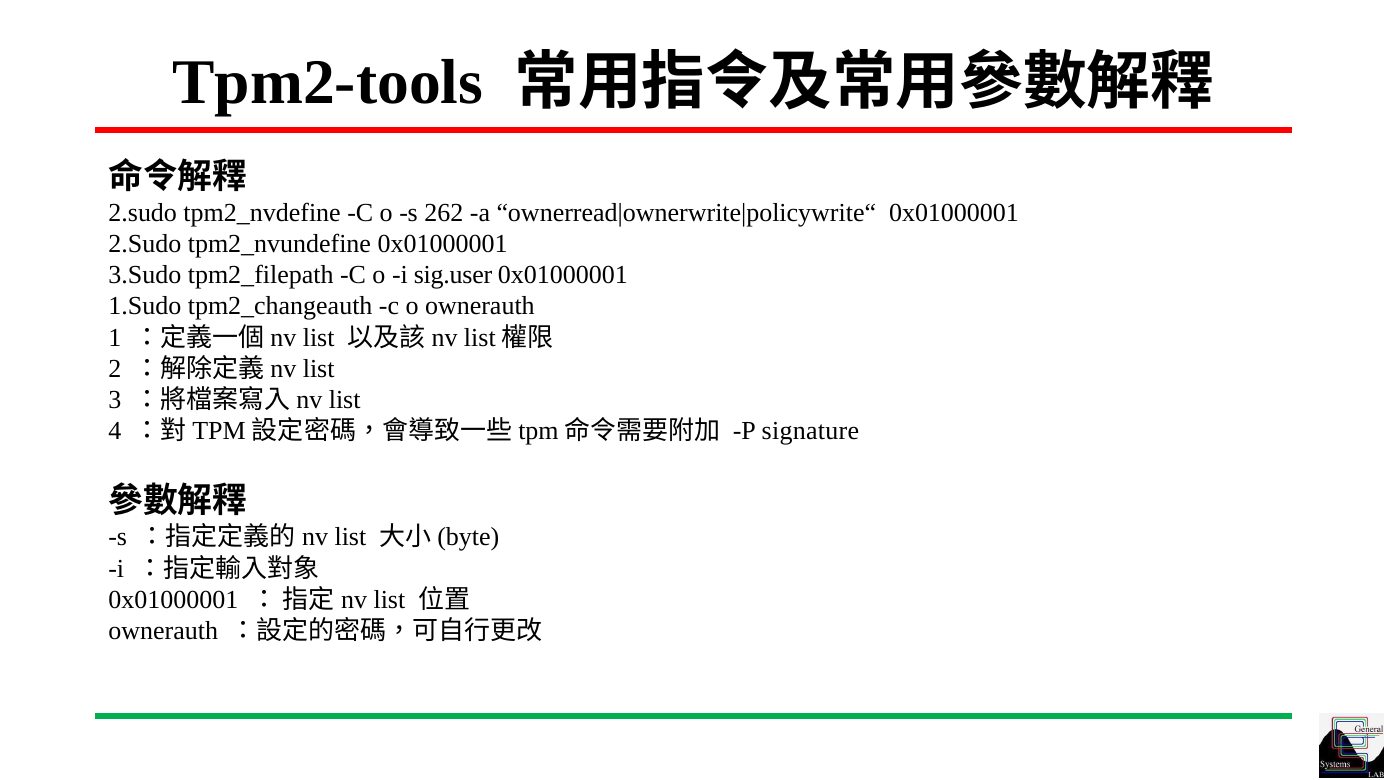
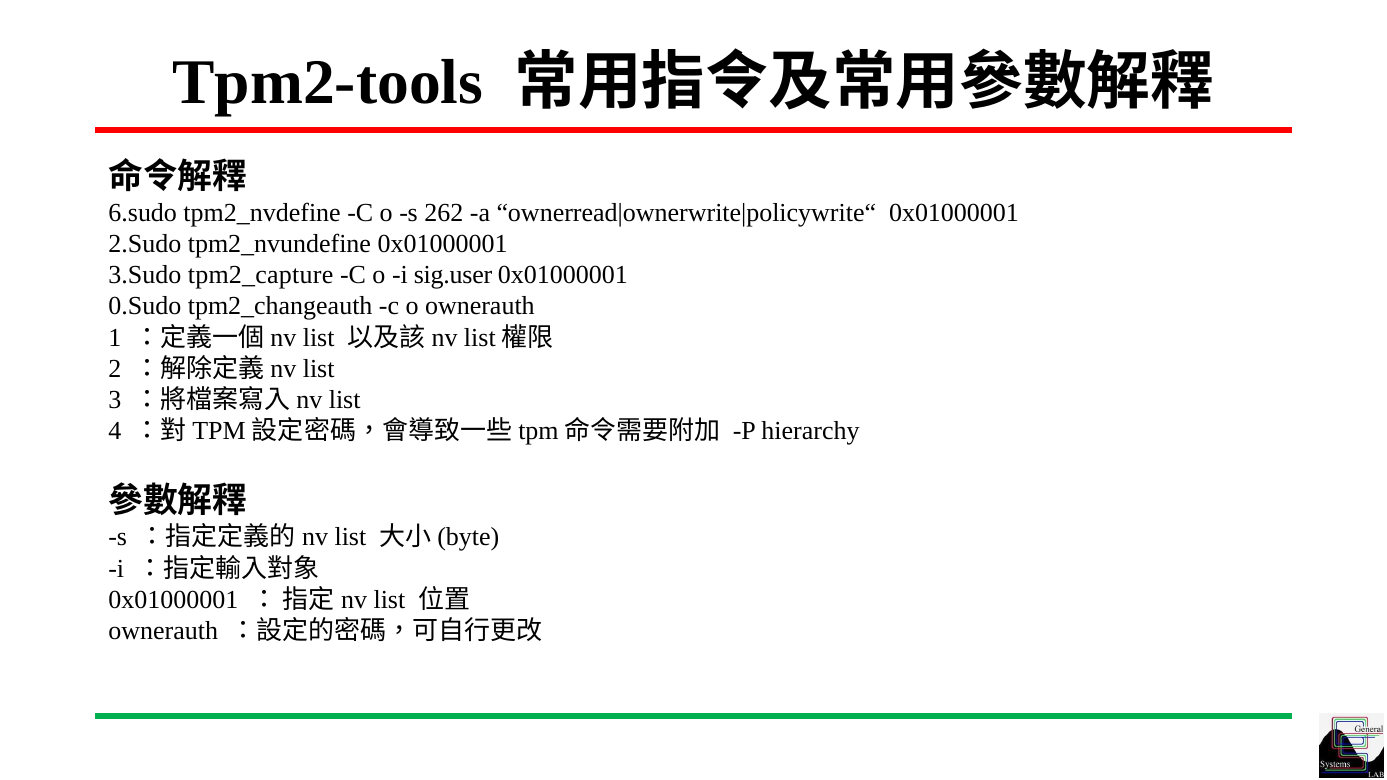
2.sudo at (143, 213): 2.sudo -> 6.sudo
tpm2_filepath: tpm2_filepath -> tpm2_capture
1.Sudo: 1.Sudo -> 0.Sudo
signature: signature -> hierarchy
